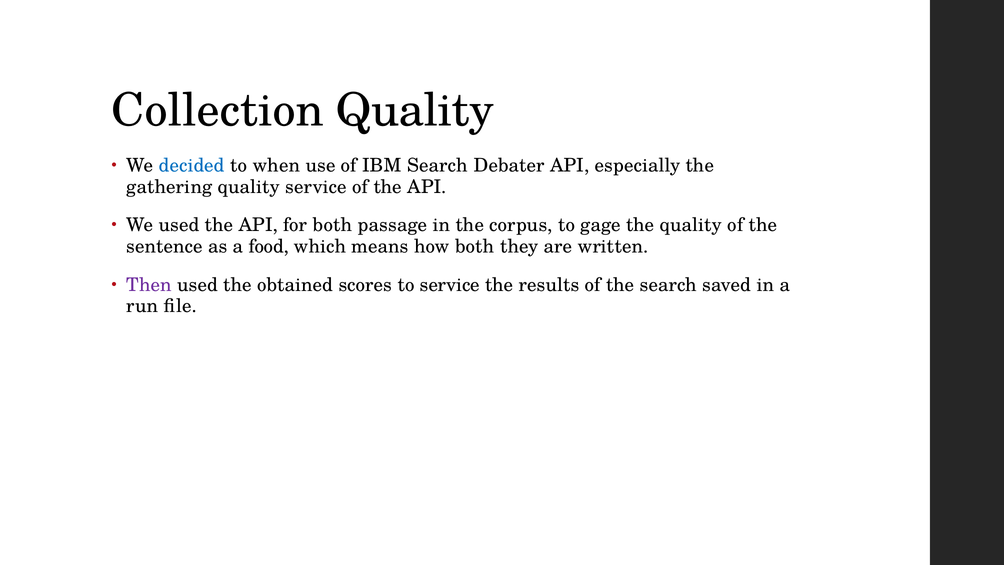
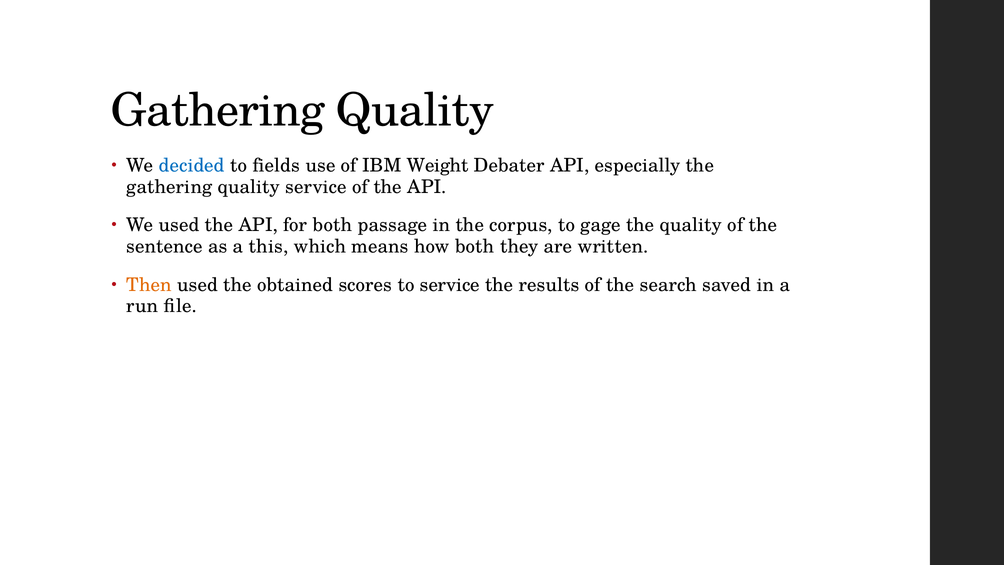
Collection at (218, 110): Collection -> Gathering
when: when -> fields
IBM Search: Search -> Weight
food: food -> this
Then colour: purple -> orange
